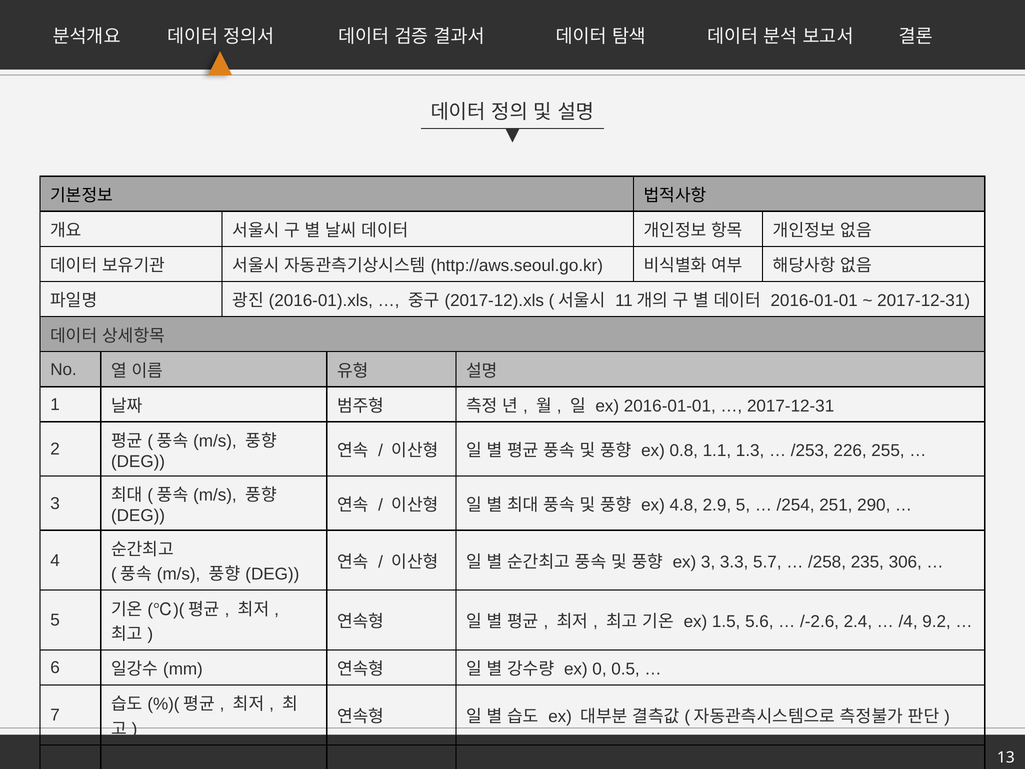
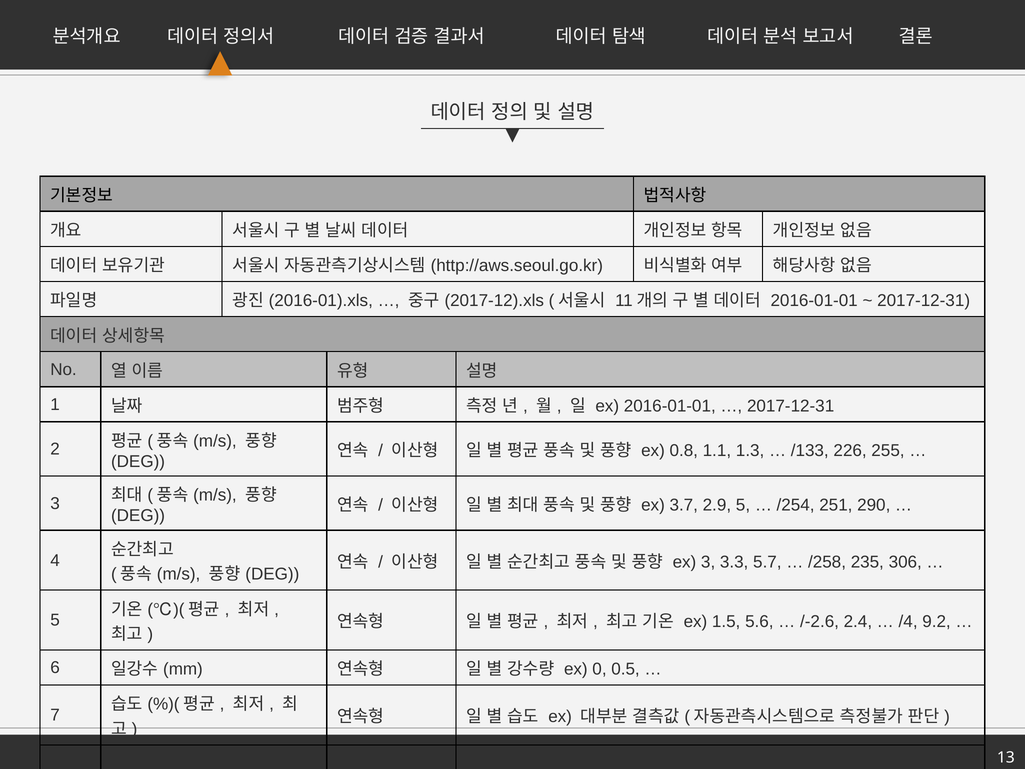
/253: /253 -> /133
4.8: 4.8 -> 3.7
